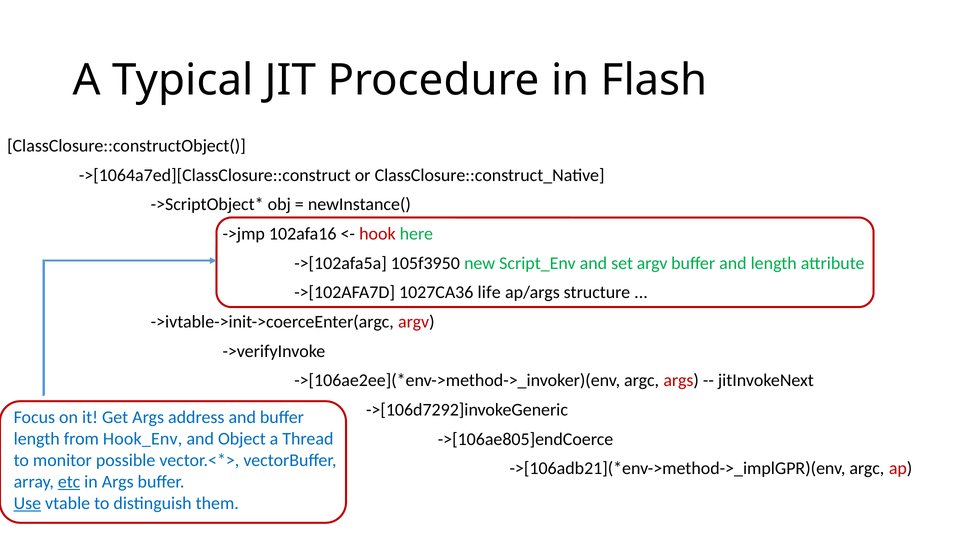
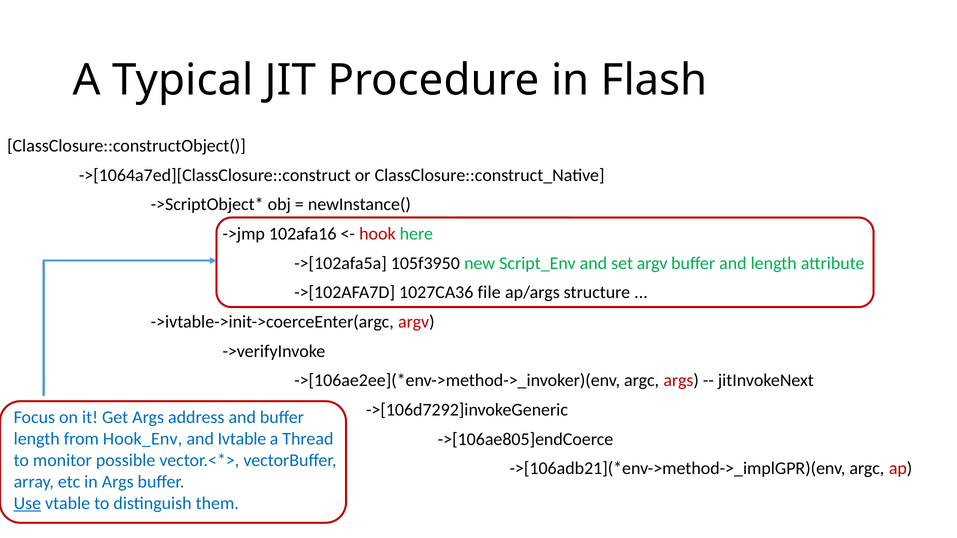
life: life -> file
Object: Object -> Ivtable
etc underline: present -> none
